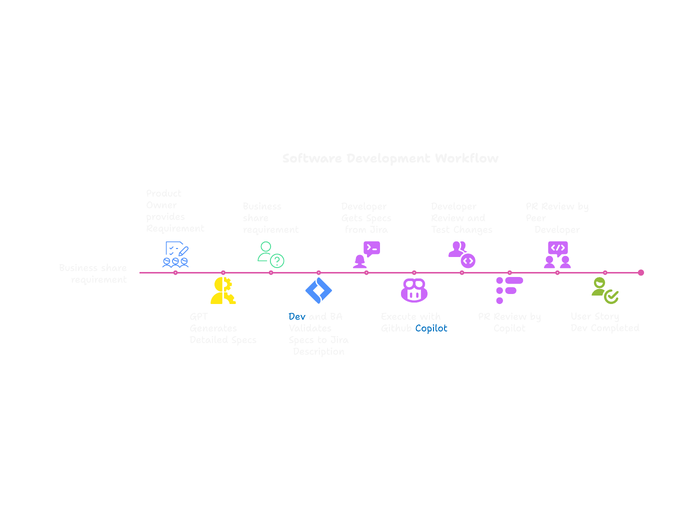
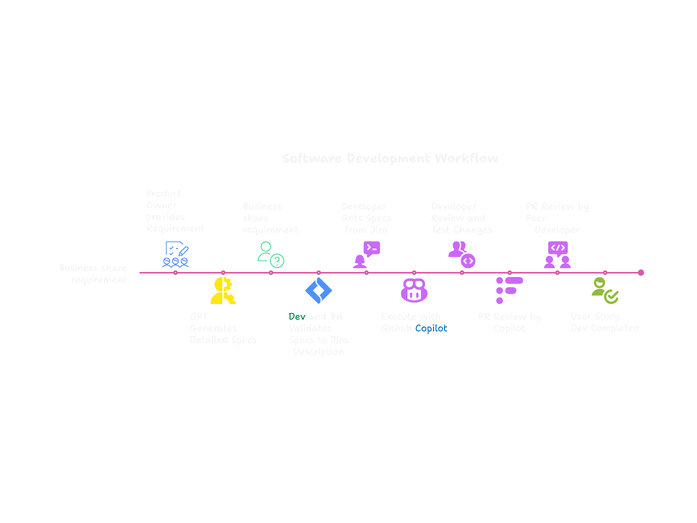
Dev at (297, 316) colour: blue -> green
